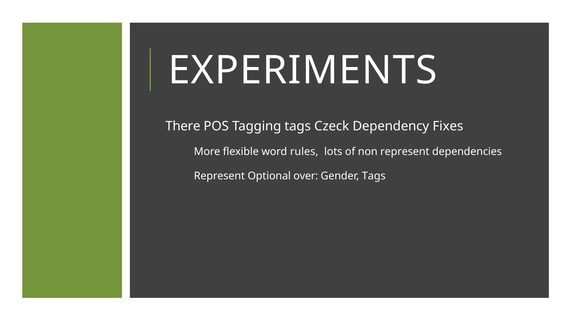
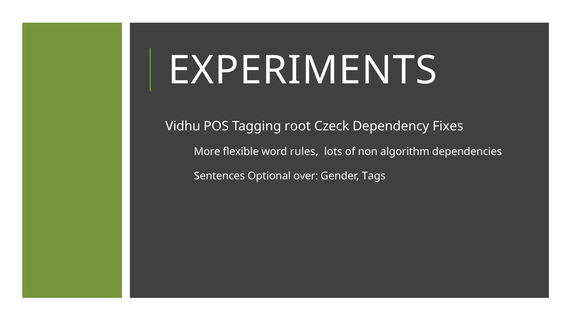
There: There -> Vidhu
Tagging tags: tags -> root
non represent: represent -> algorithm
Represent at (219, 176): Represent -> Sentences
